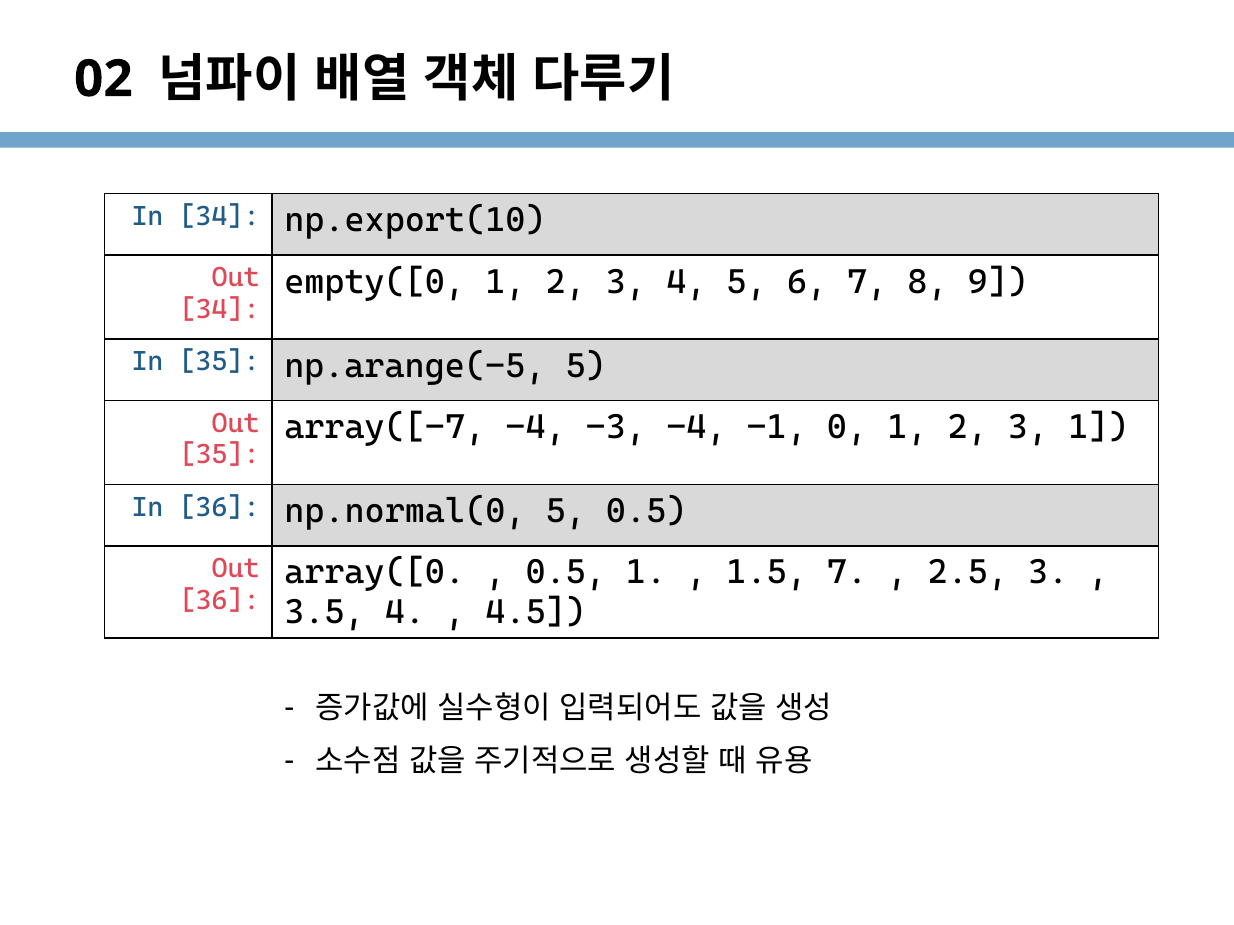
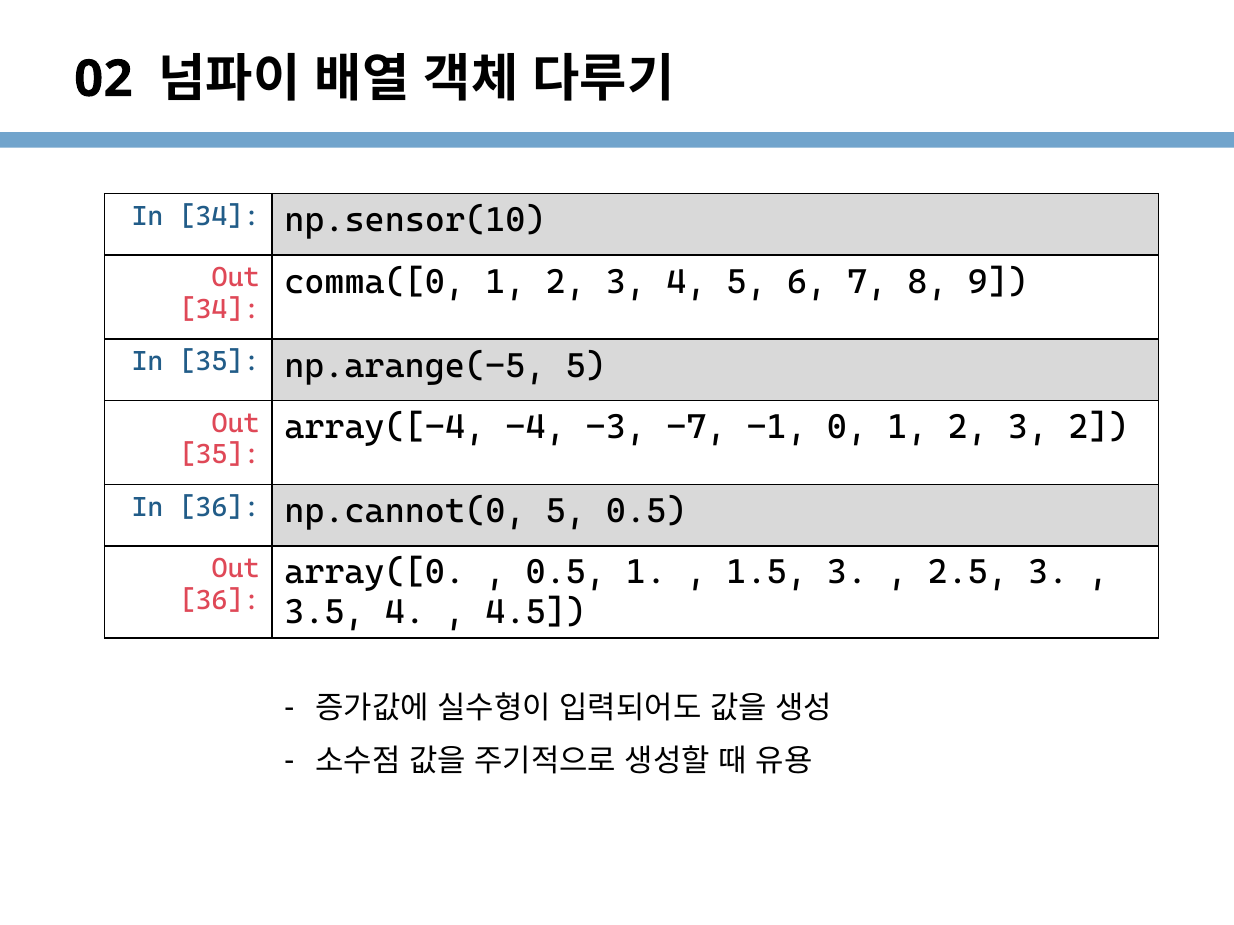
np.export(10: np.export(10 -> np.sensor(10
empty([0: empty([0 -> comma([0
array([-7: array([-7 -> array([-4
-3 -4: -4 -> -7
3 1: 1 -> 2
np.normal(0: np.normal(0 -> np.cannot(0
1.5 7: 7 -> 3
